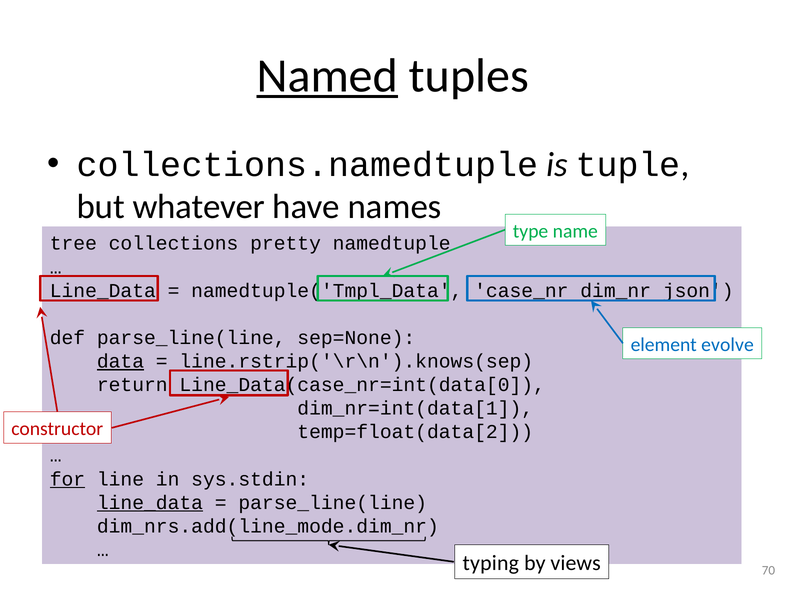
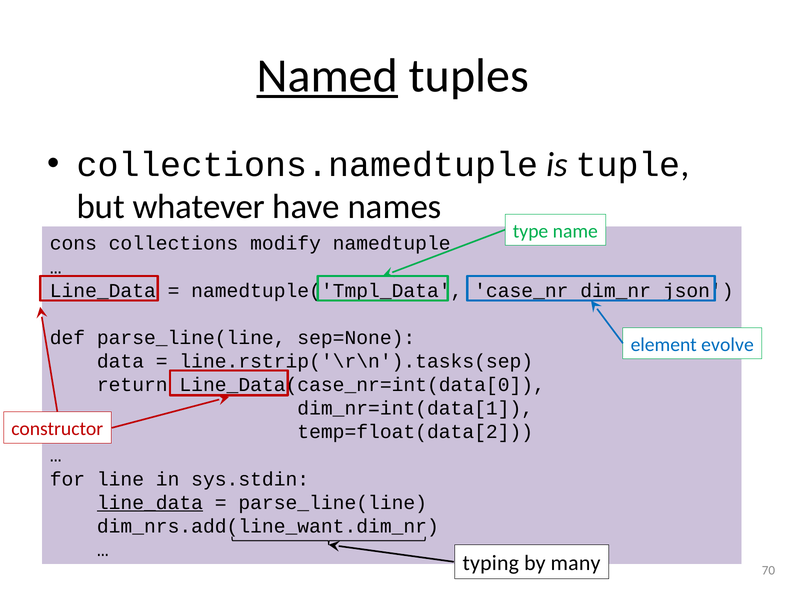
tree: tree -> cons
pretty: pretty -> modify
data underline: present -> none
line.rstrip('\r\n').knows(sep: line.rstrip('\r\n').knows(sep -> line.rstrip('\r\n').tasks(sep
for underline: present -> none
dim_nrs.add(line_mode.dim_nr: dim_nrs.add(line_mode.dim_nr -> dim_nrs.add(line_want.dim_nr
views: views -> many
